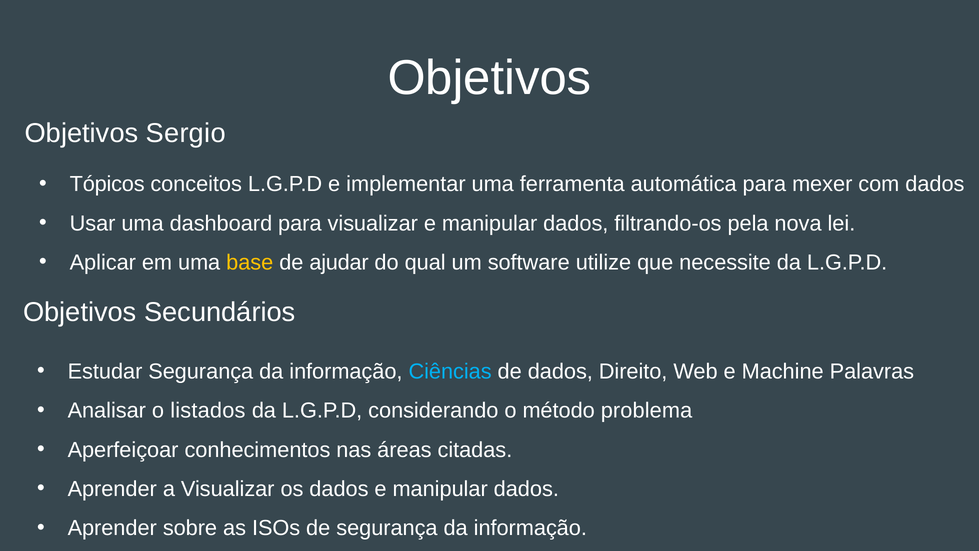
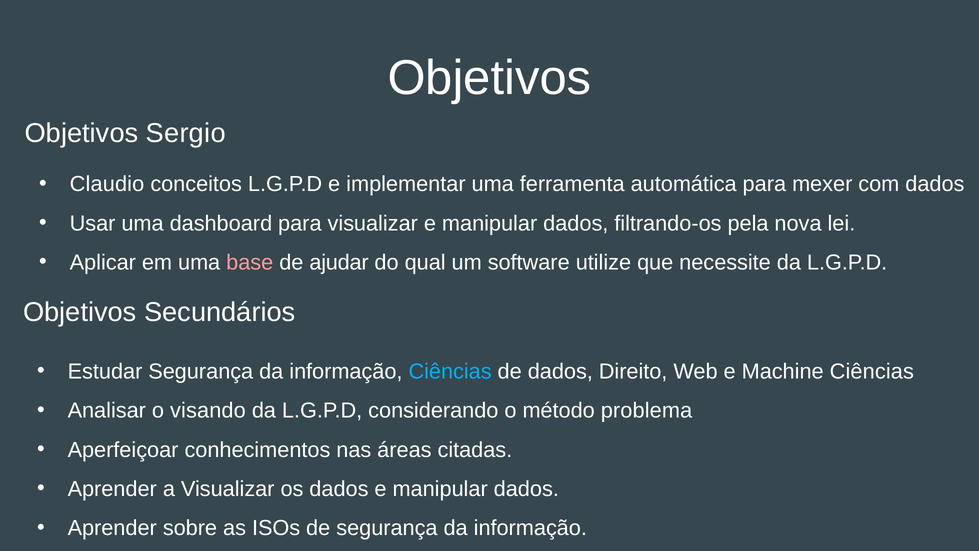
Tópicos: Tópicos -> Claudio
base colour: yellow -> pink
Machine Palavras: Palavras -> Ciências
listados: listados -> visando
